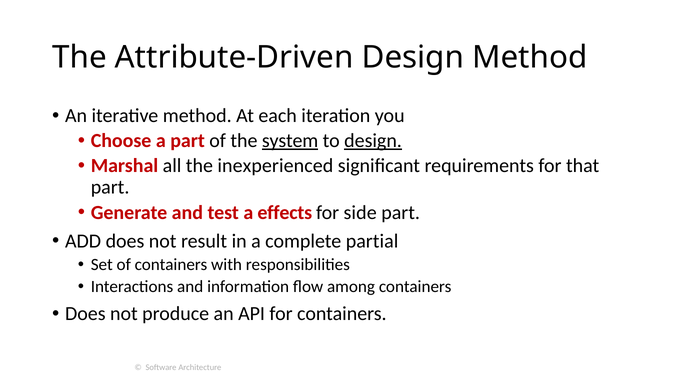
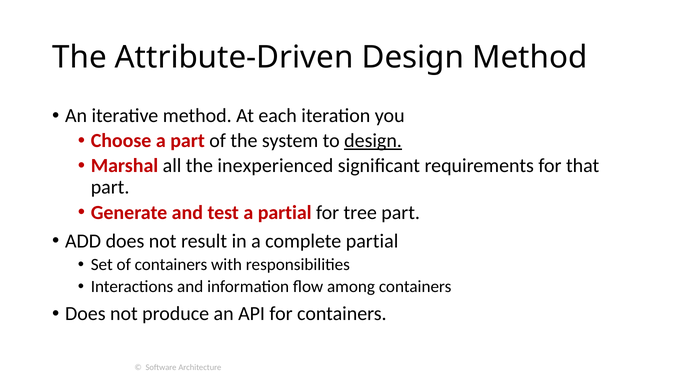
system underline: present -> none
a effects: effects -> partial
side: side -> tree
